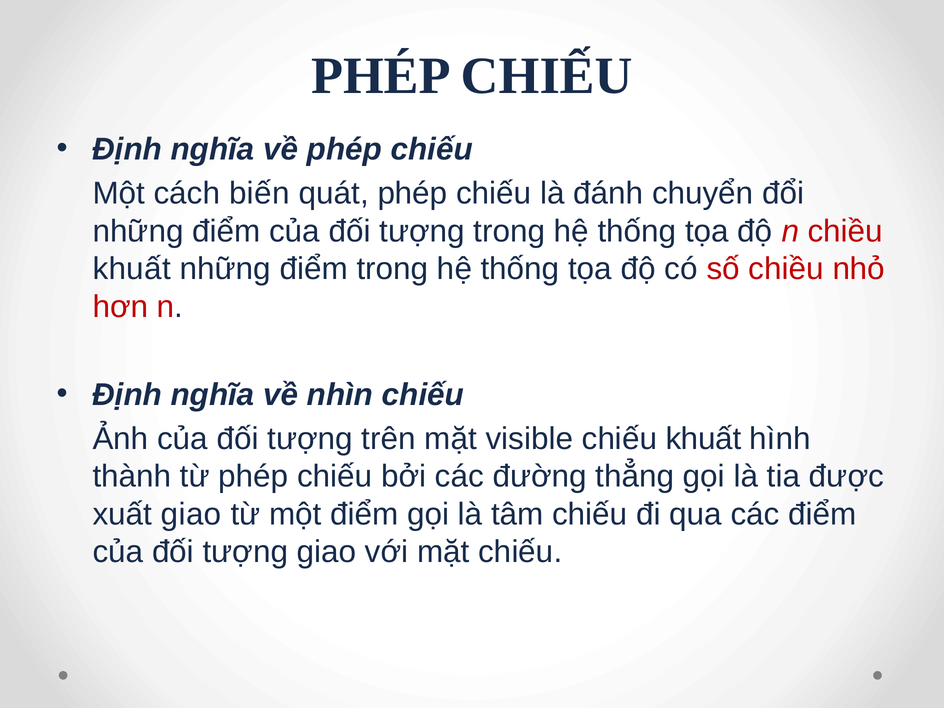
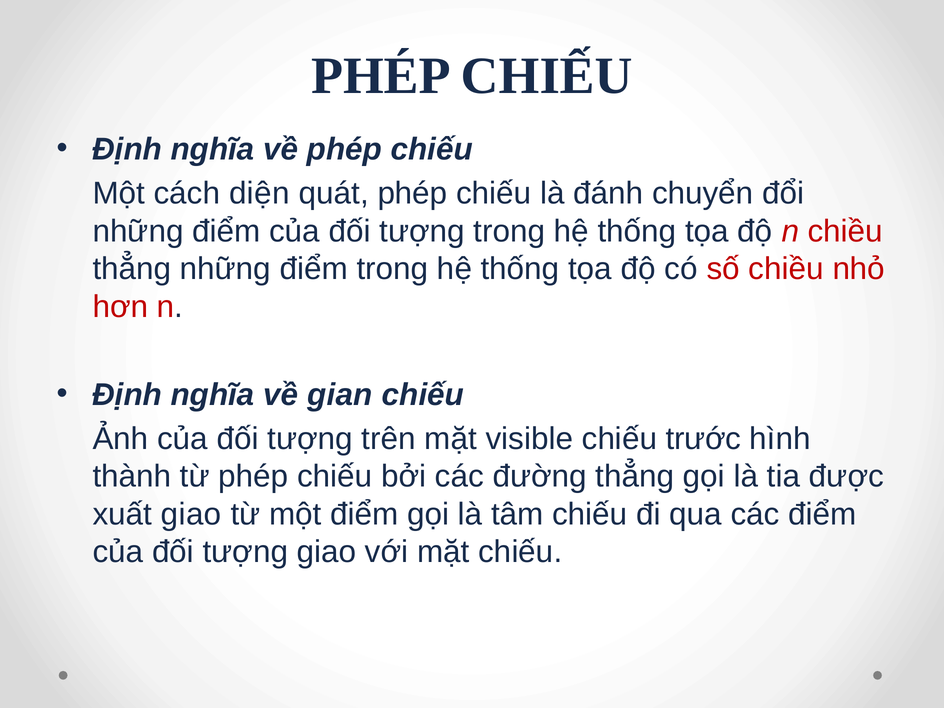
biến: biến -> diện
khuất at (132, 269): khuất -> thẳng
nhìn: nhìn -> gian
chiếu khuất: khuất -> trước
